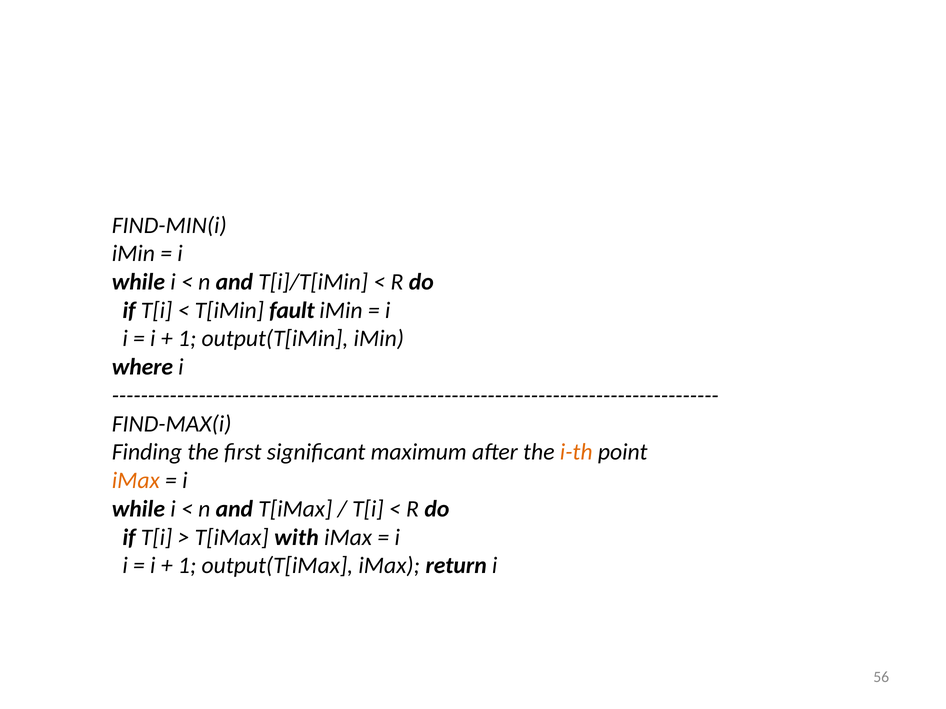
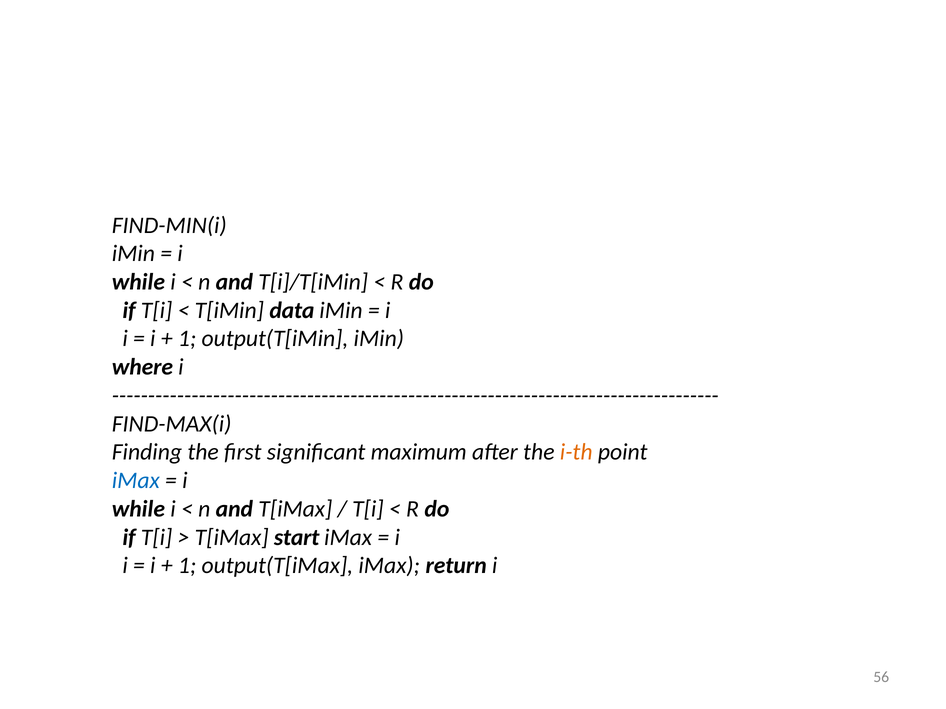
fault: fault -> data
iMax at (136, 481) colour: orange -> blue
with: with -> start
